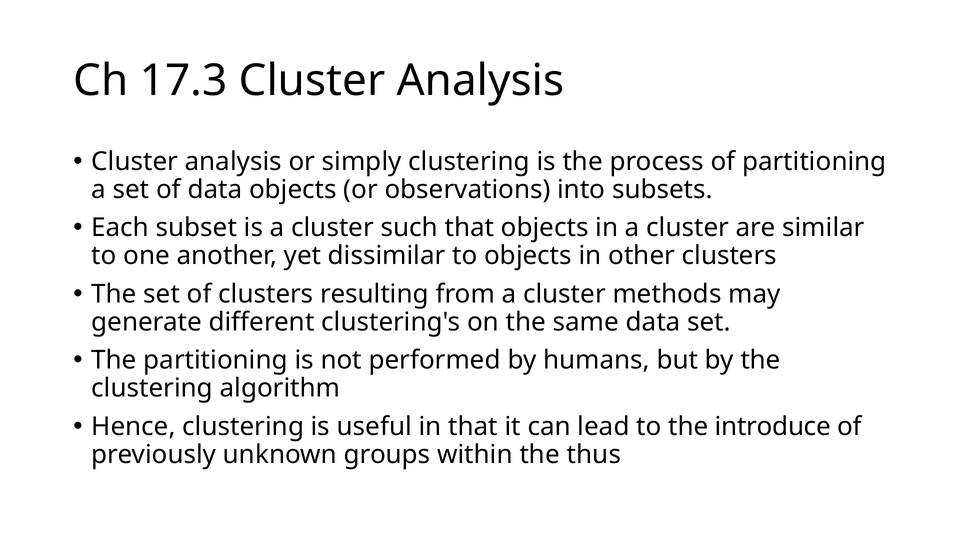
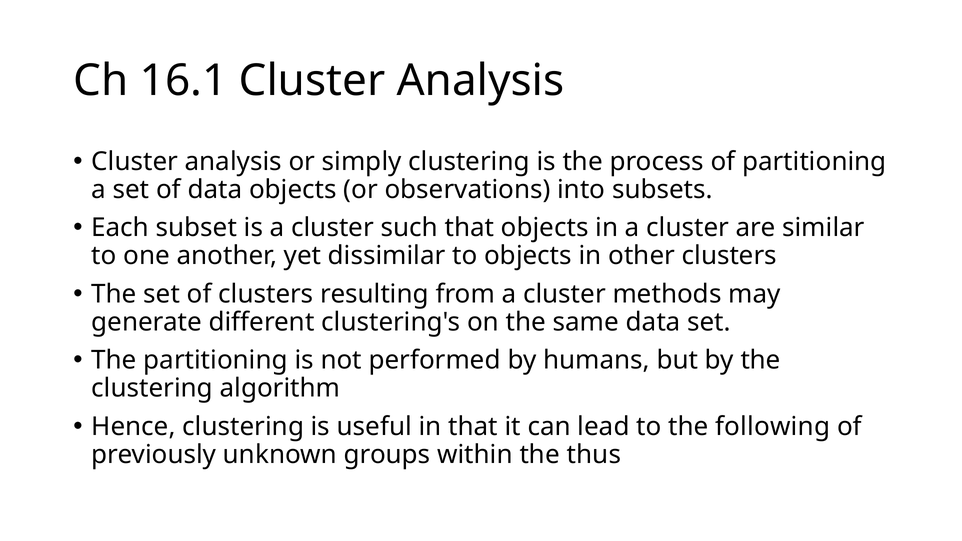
17.3: 17.3 -> 16.1
introduce: introduce -> following
